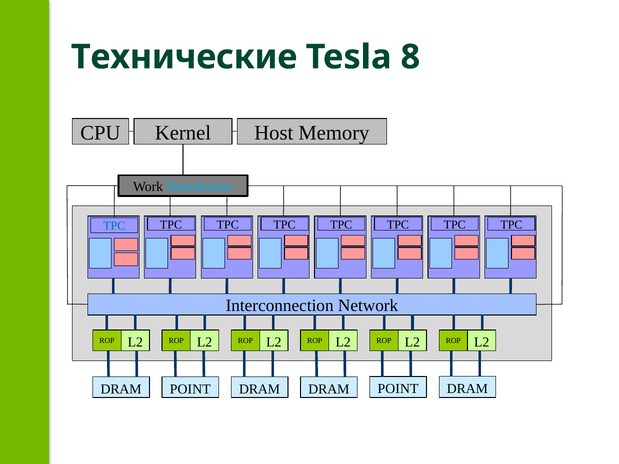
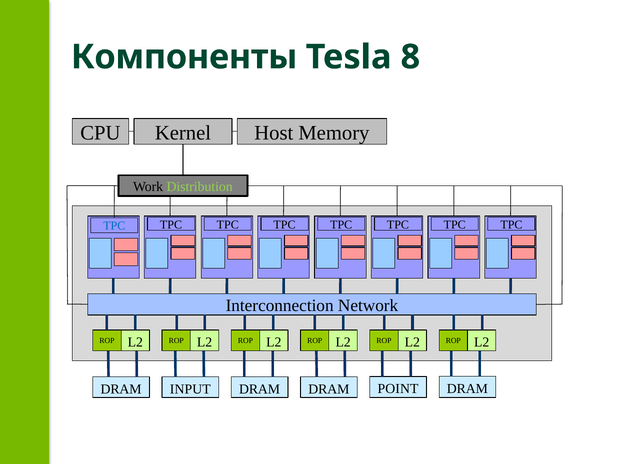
Технические: Технические -> Компоненты
Distribution colour: light blue -> light green
POINT at (190, 389): POINT -> INPUT
